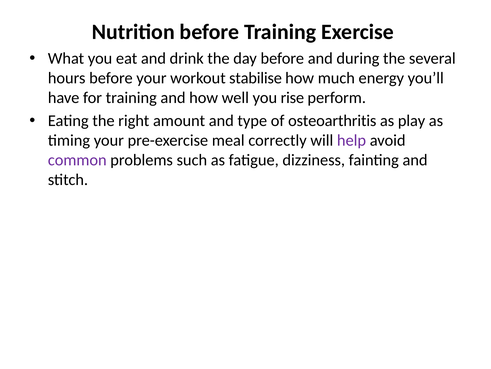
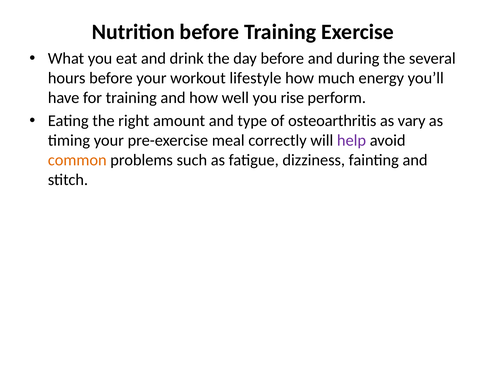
stabilise: stabilise -> lifestyle
play: play -> vary
common colour: purple -> orange
